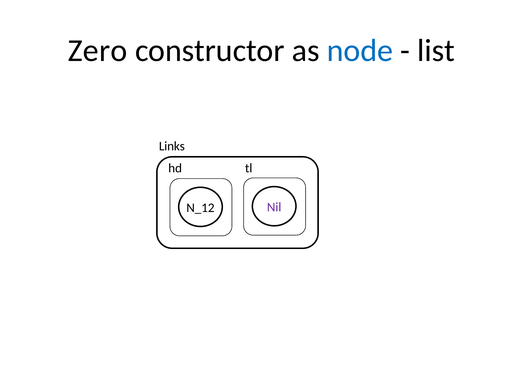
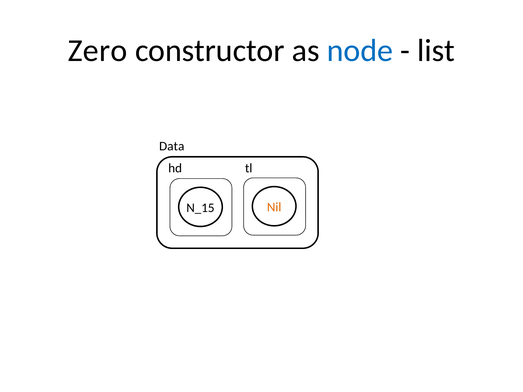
Links: Links -> Data
Nil colour: purple -> orange
N_12: N_12 -> N_15
